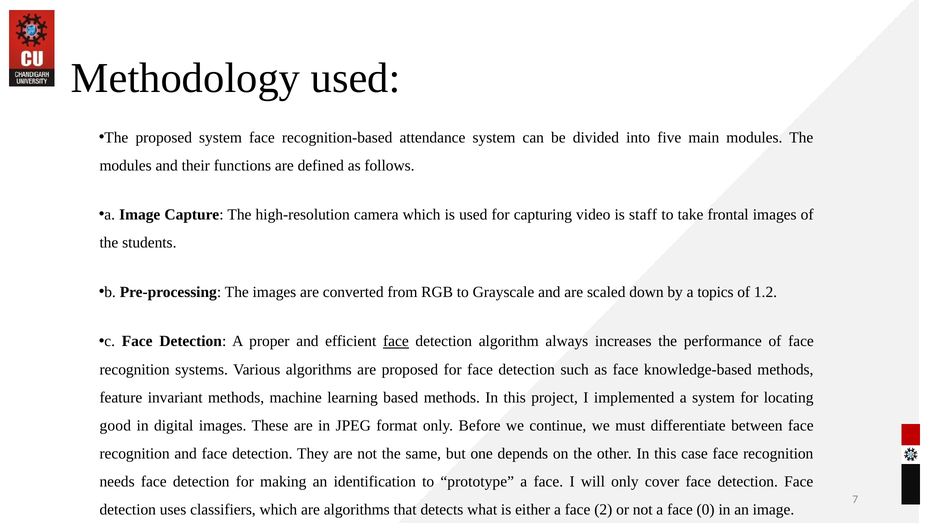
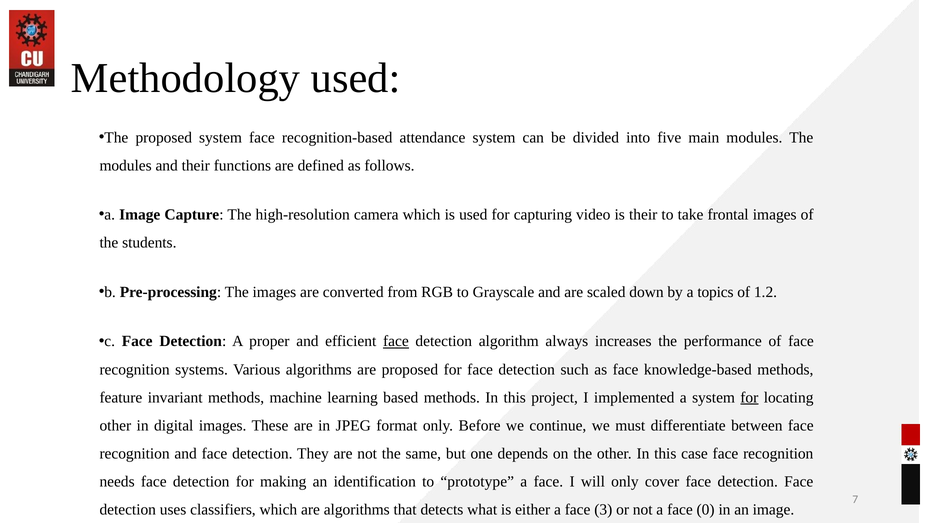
is staff: staff -> their
for at (749, 397) underline: none -> present
good at (115, 425): good -> other
2: 2 -> 3
